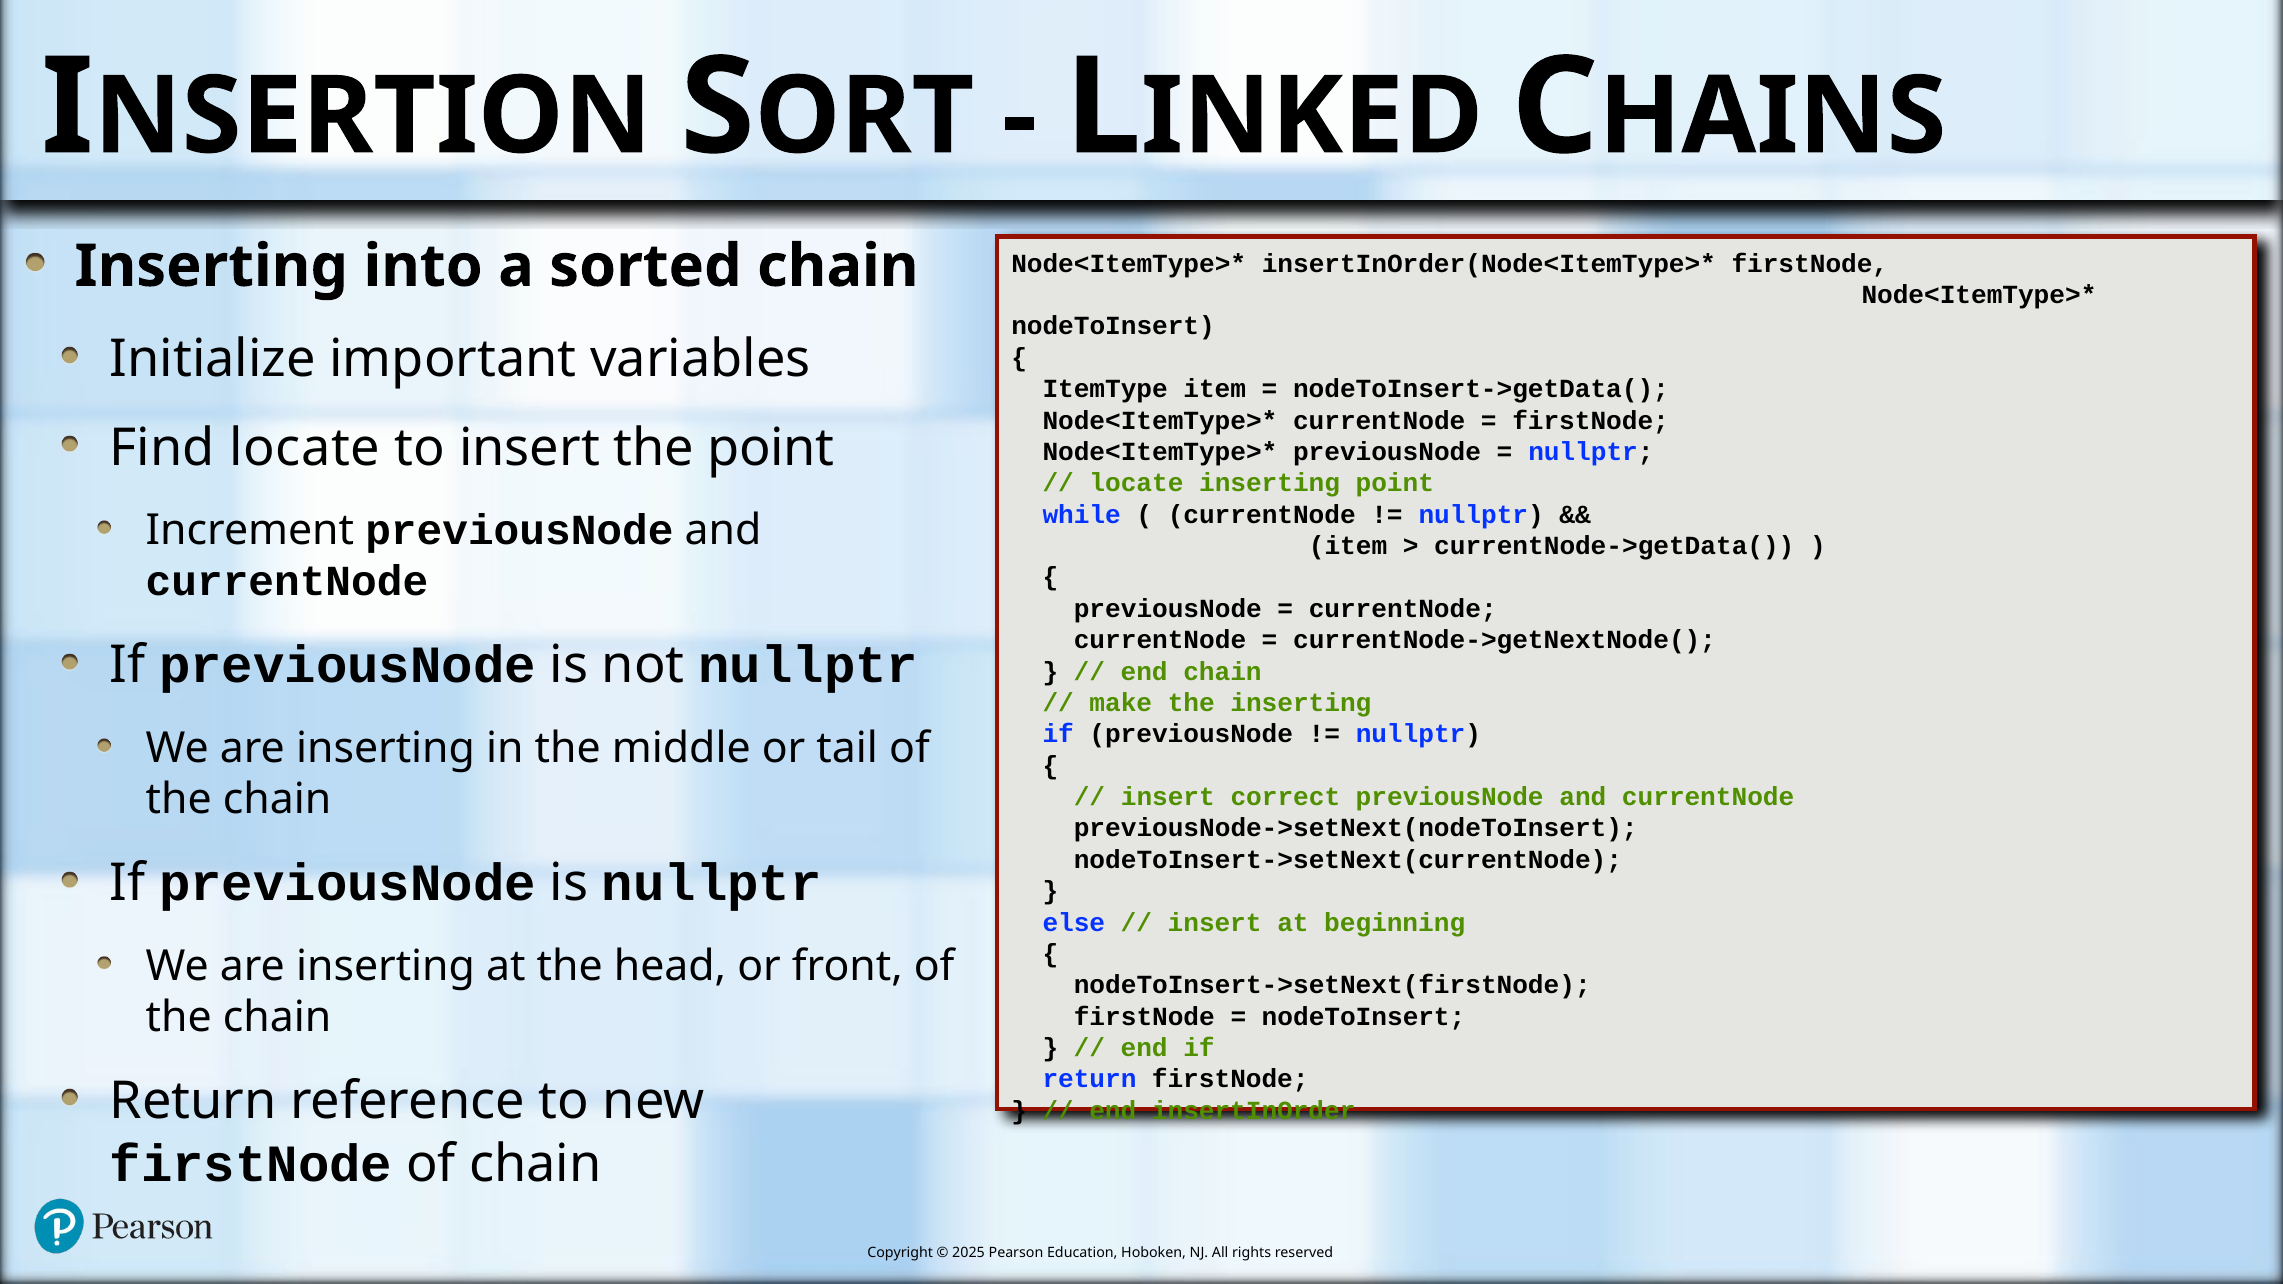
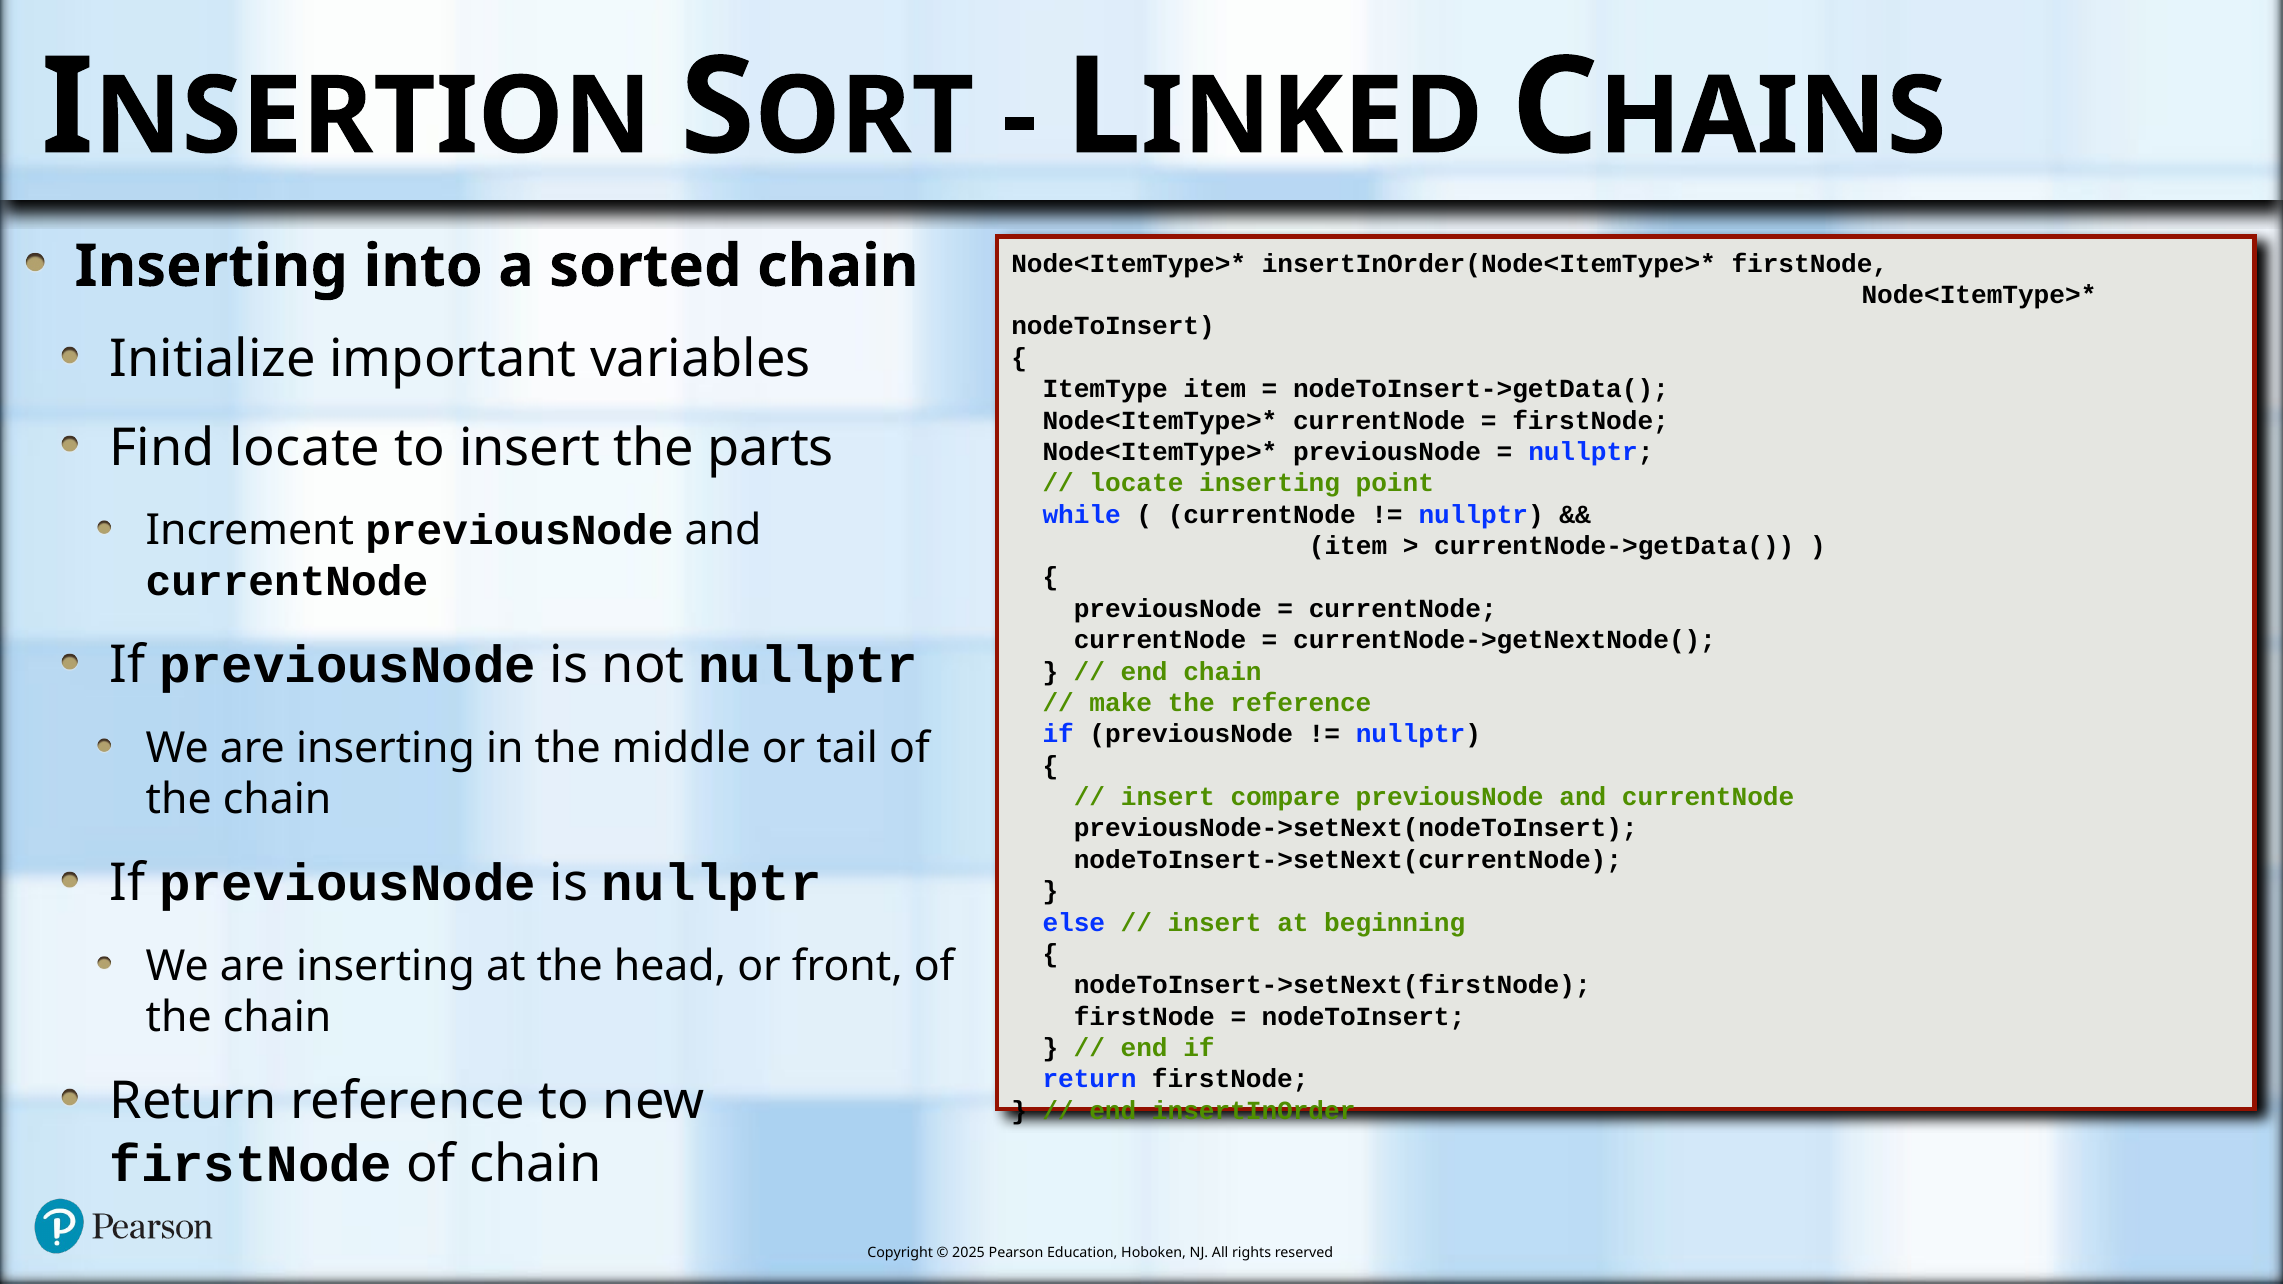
the point: point -> parts
the inserting: inserting -> reference
correct: correct -> compare
